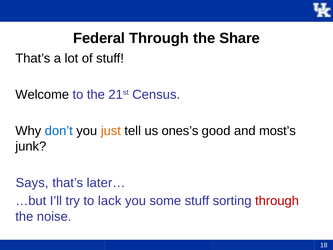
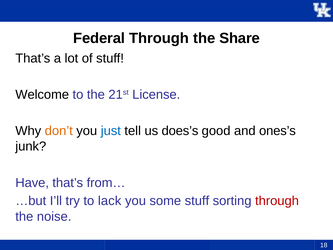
Census: Census -> License
don’t colour: blue -> orange
just colour: orange -> blue
ones’s: ones’s -> does’s
most’s: most’s -> ones’s
Says: Says -> Have
later…: later… -> from…
